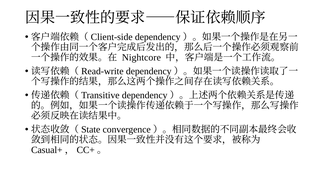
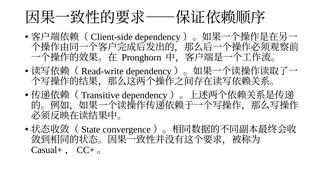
Nightcore: Nightcore -> Pronghorn
